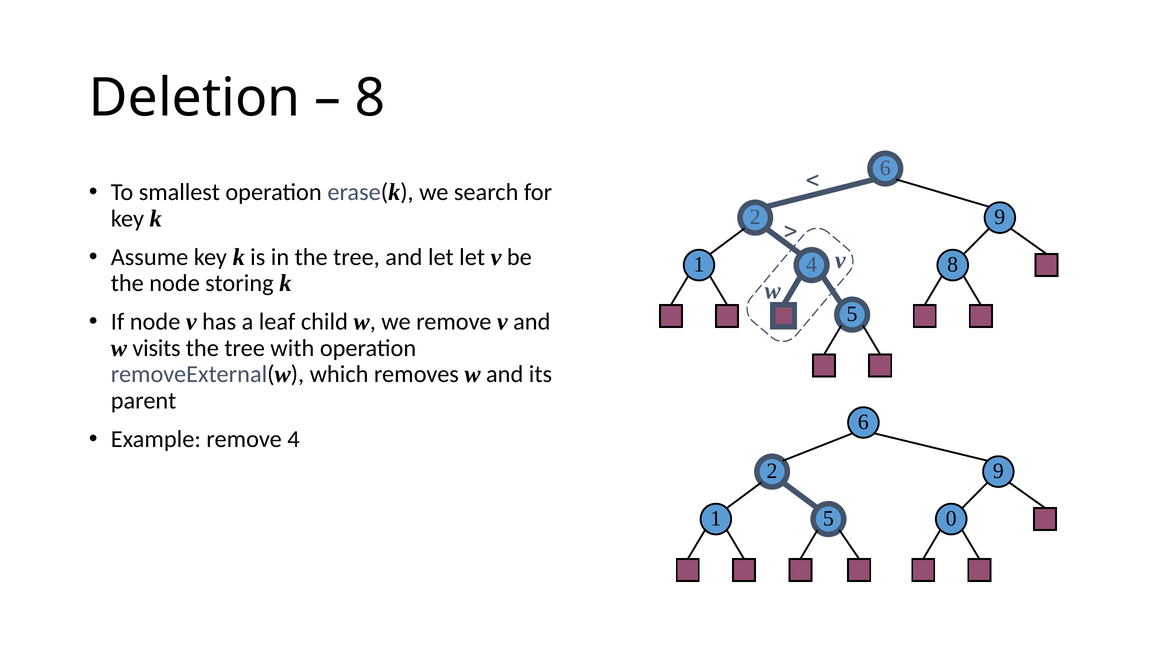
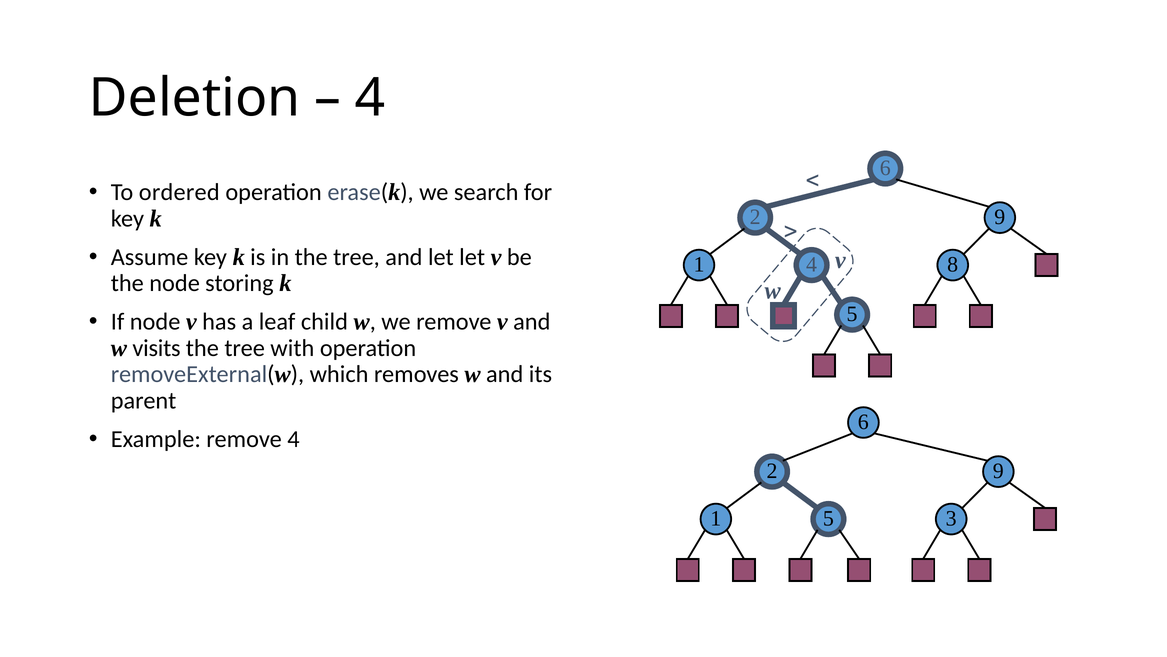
8 at (370, 98): 8 -> 4
smallest: smallest -> ordered
0: 0 -> 3
